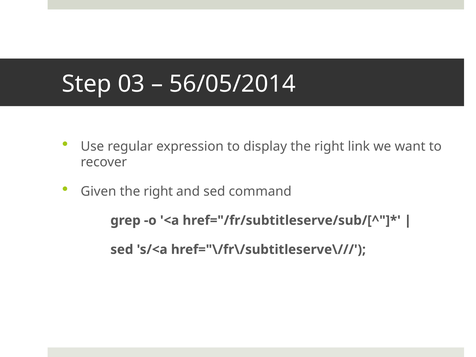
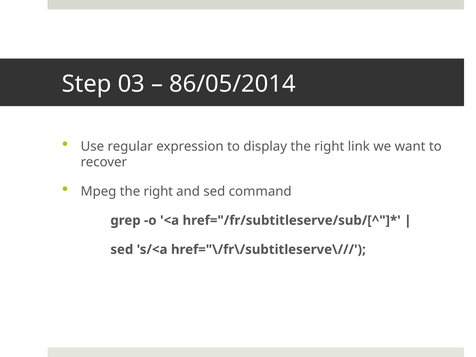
56/05/2014: 56/05/2014 -> 86/05/2014
Given: Given -> Mpeg
